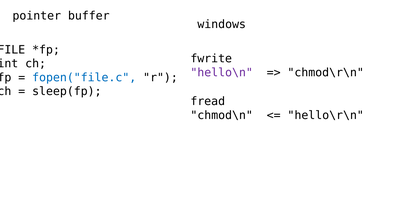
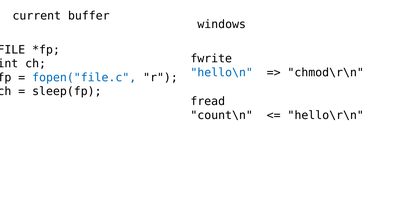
pointer: pointer -> current
hello\n colour: purple -> blue
chmod\n: chmod\n -> count\n
